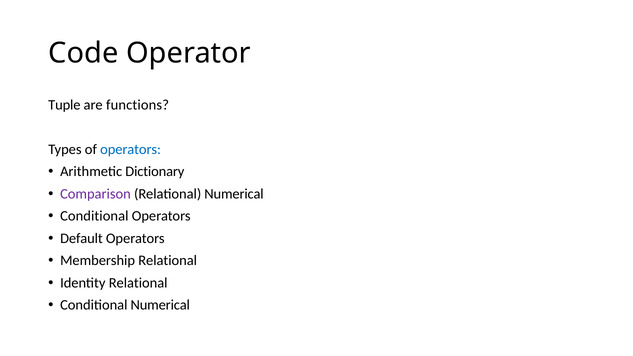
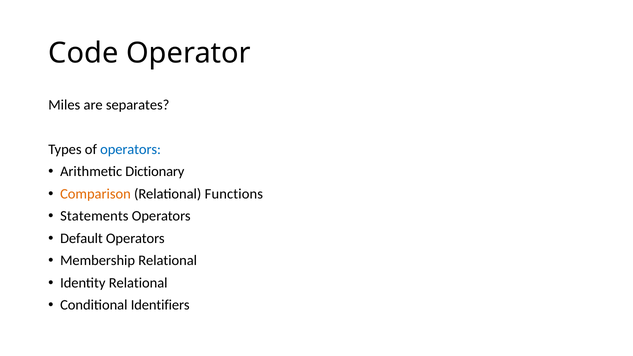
Tuple: Tuple -> Miles
functions: functions -> separates
Comparison colour: purple -> orange
Relational Numerical: Numerical -> Functions
Conditional at (94, 216): Conditional -> Statements
Conditional Numerical: Numerical -> Identifiers
